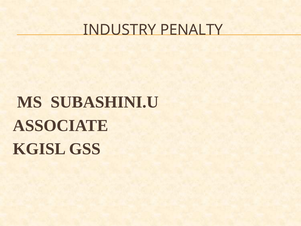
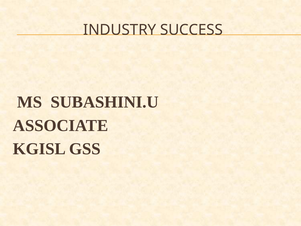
PENALTY: PENALTY -> SUCCESS
